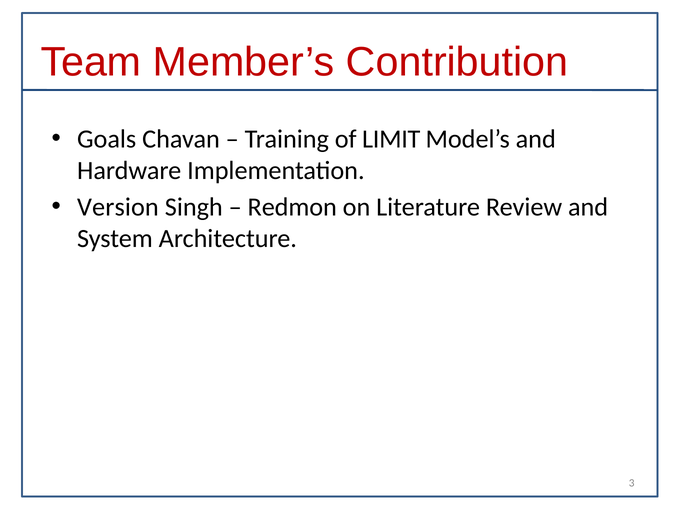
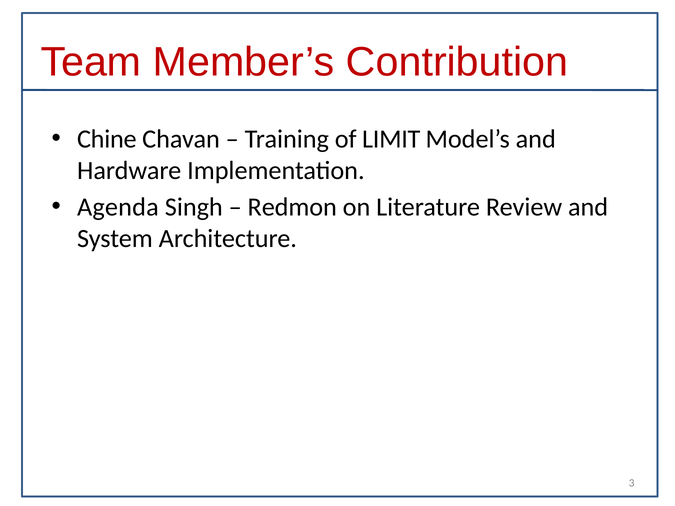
Goals: Goals -> Chine
Version: Version -> Agenda
